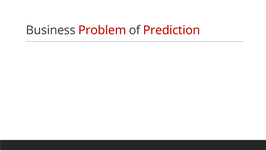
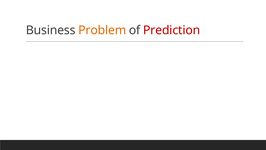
Problem colour: red -> orange
